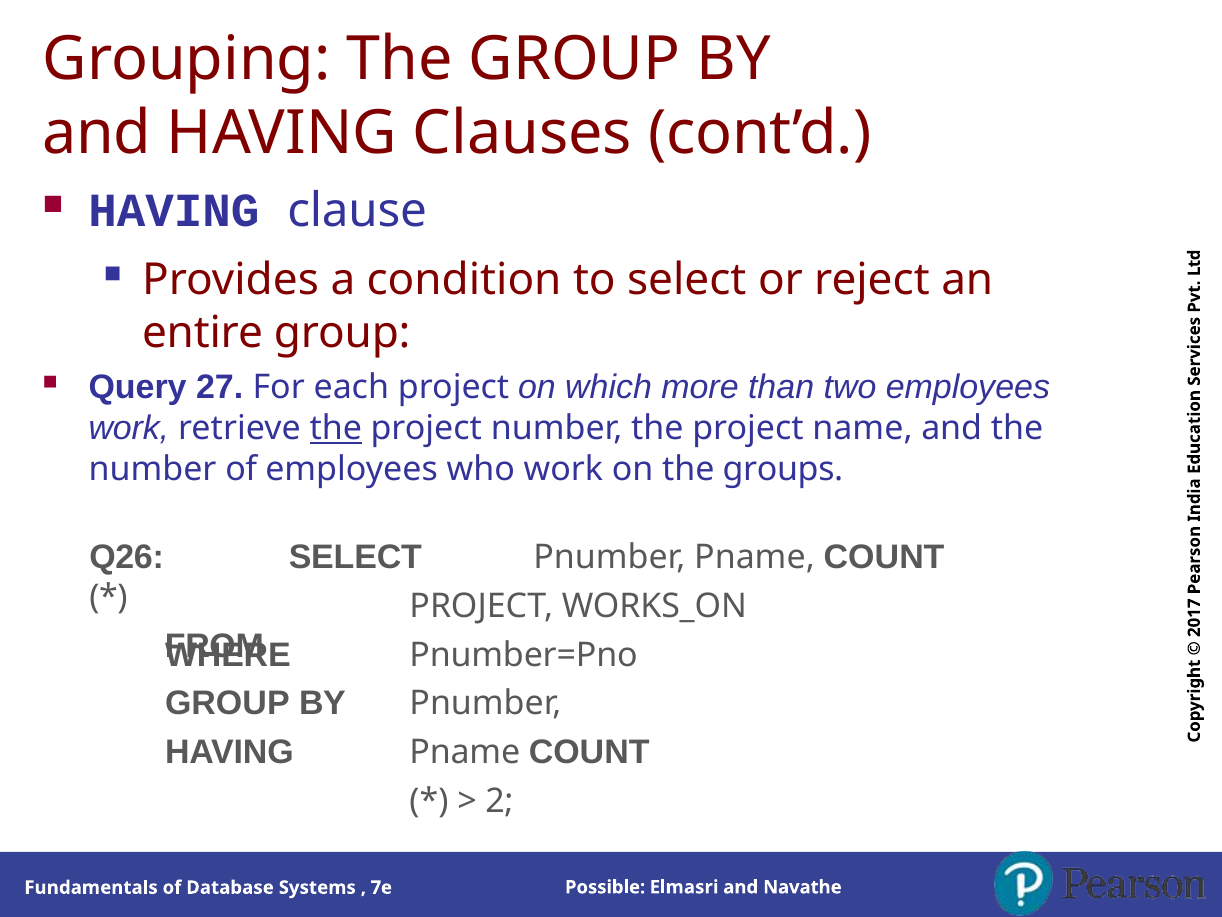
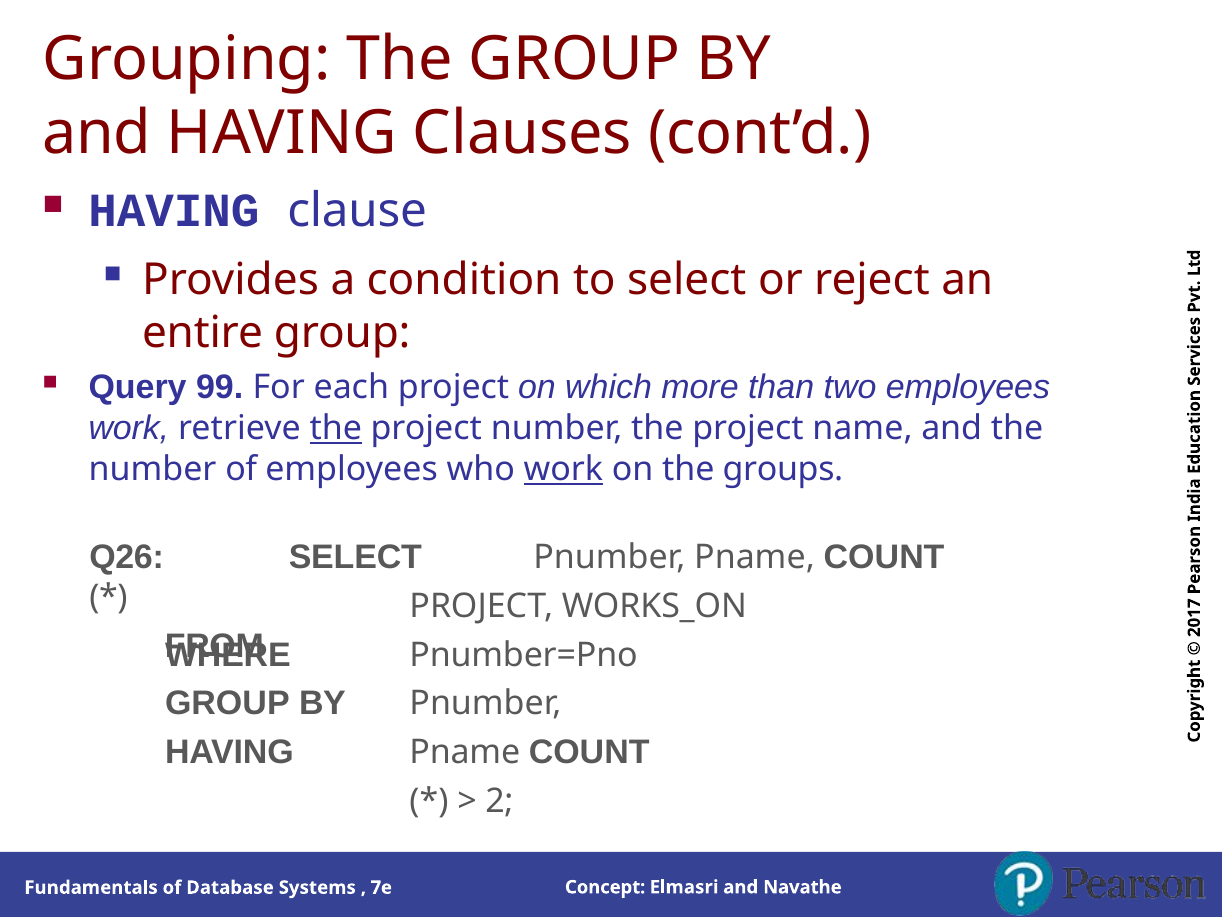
27: 27 -> 99
work at (563, 469) underline: none -> present
Possible: Possible -> Concept
